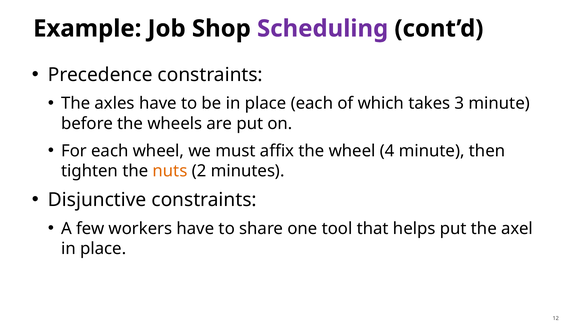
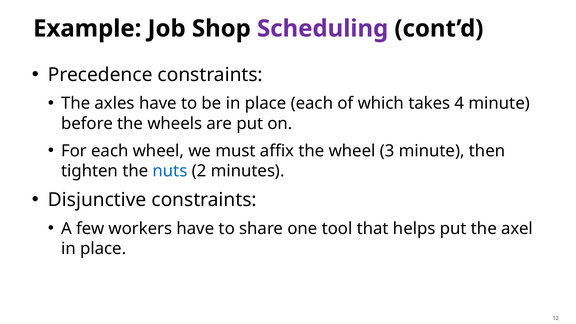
3: 3 -> 4
4: 4 -> 3
nuts colour: orange -> blue
